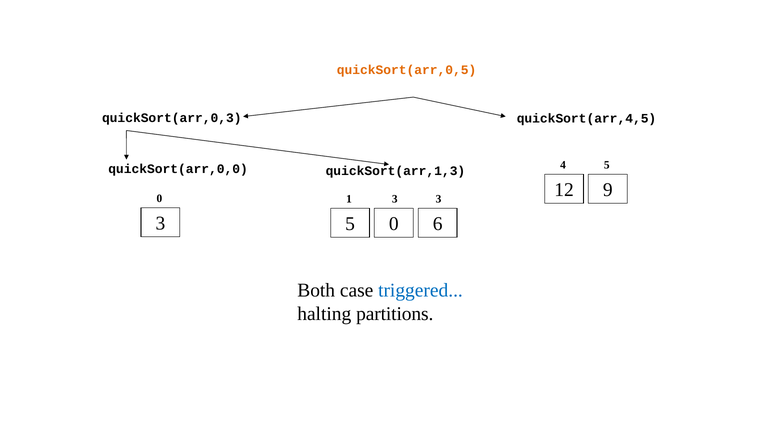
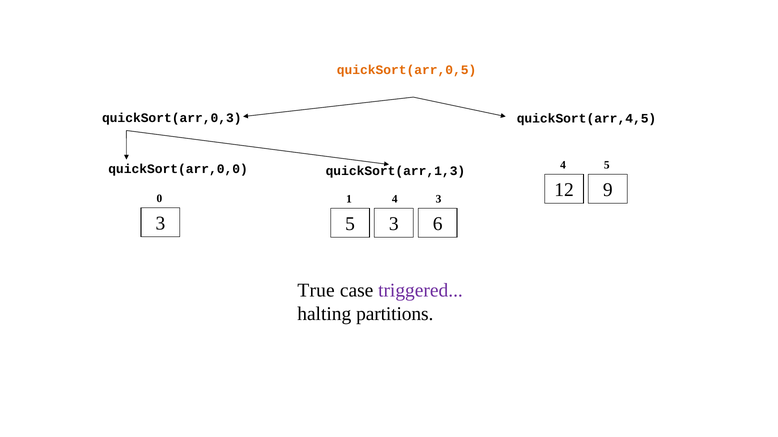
1 3: 3 -> 4
5 0: 0 -> 3
Both: Both -> True
triggered colour: blue -> purple
